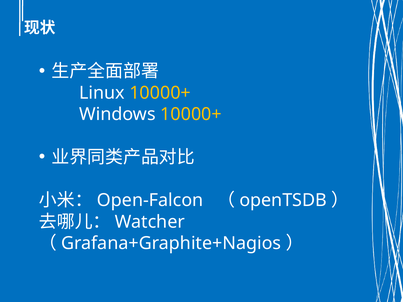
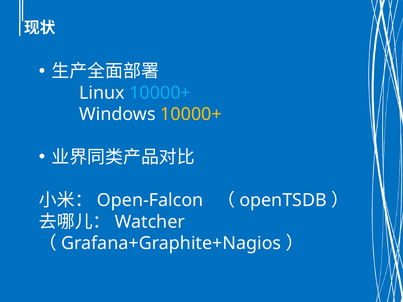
10000+ at (160, 93) colour: yellow -> light blue
